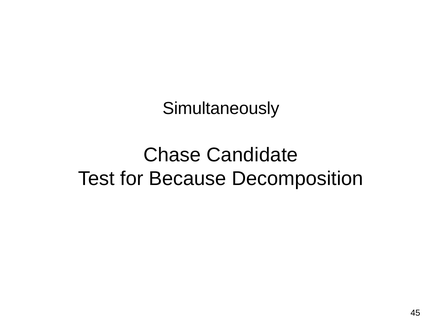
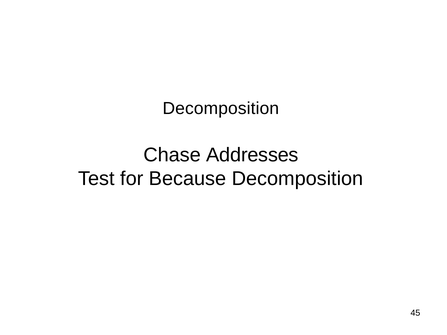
Simultaneously at (221, 109): Simultaneously -> Decomposition
Candidate: Candidate -> Addresses
